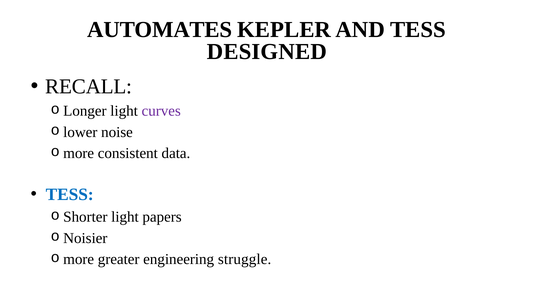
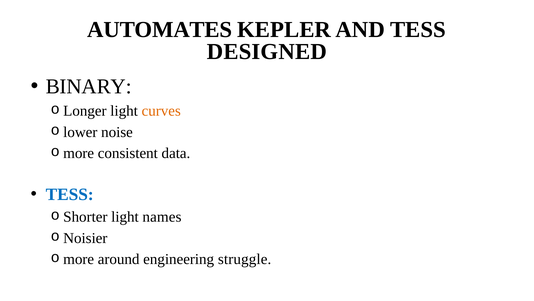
RECALL: RECALL -> BINARY
curves colour: purple -> orange
papers: papers -> names
greater: greater -> around
